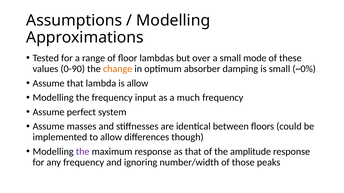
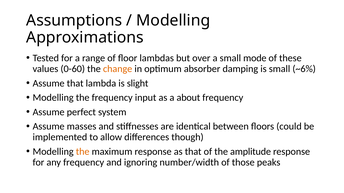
0-90: 0-90 -> 0-60
~0%: ~0% -> ~6%
is allow: allow -> slight
much: much -> about
the at (83, 152) colour: purple -> orange
